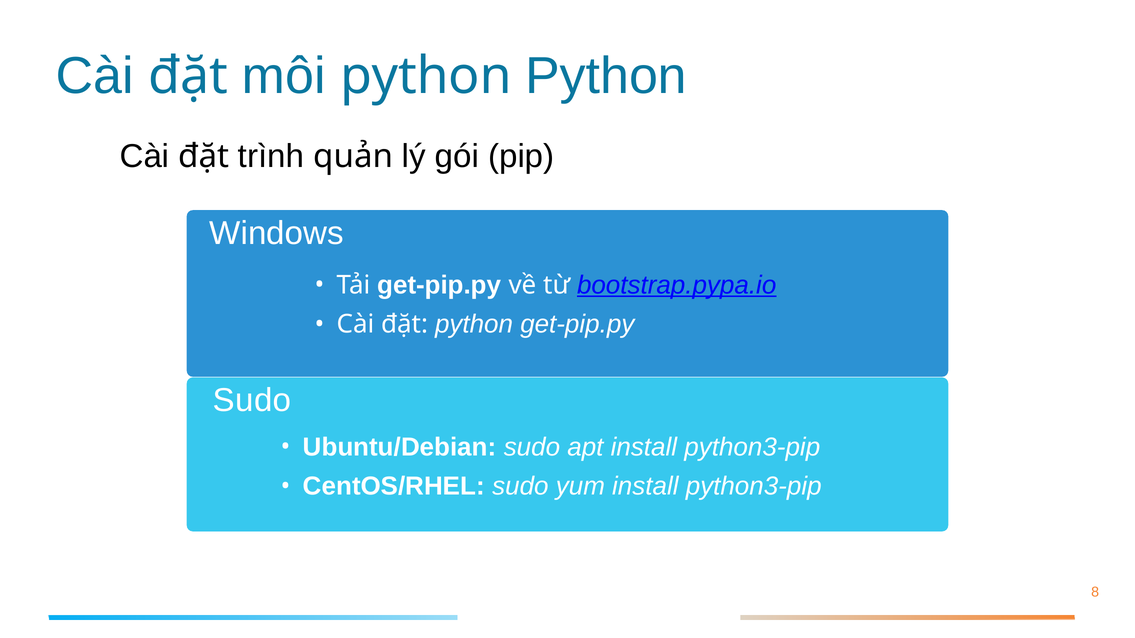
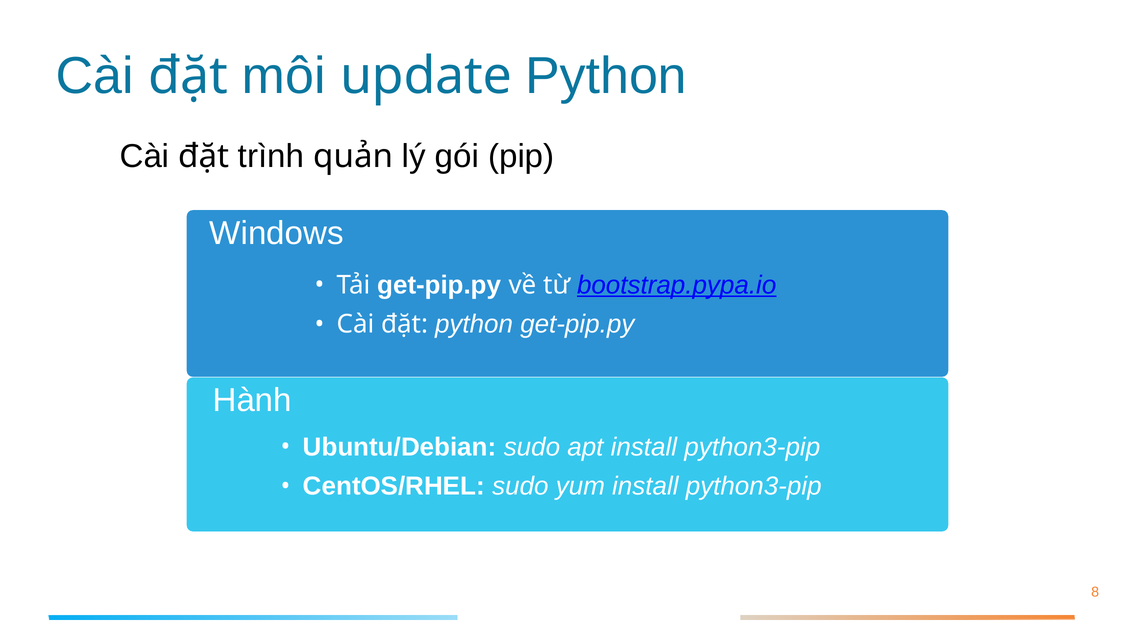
môi python: python -> update
Sudo at (252, 401): Sudo -> Hành
